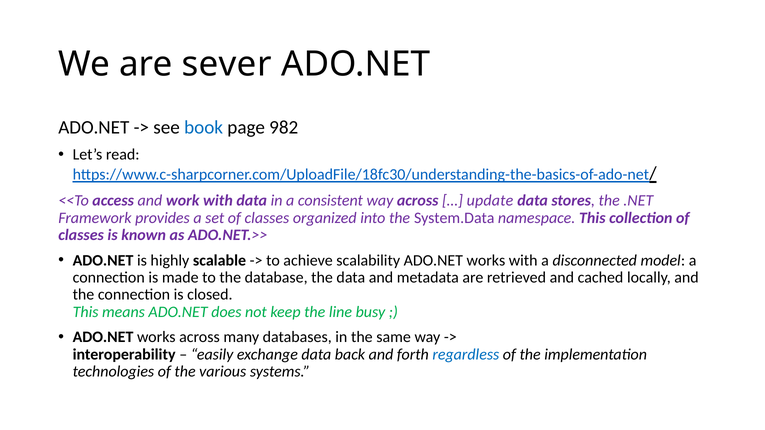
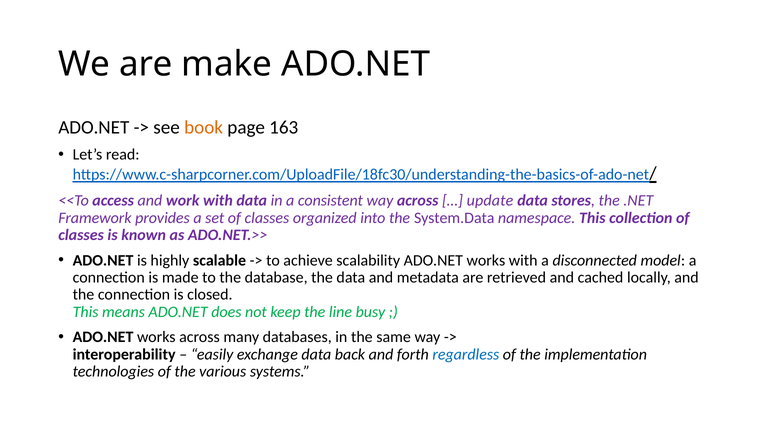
sever: sever -> make
book colour: blue -> orange
982: 982 -> 163
